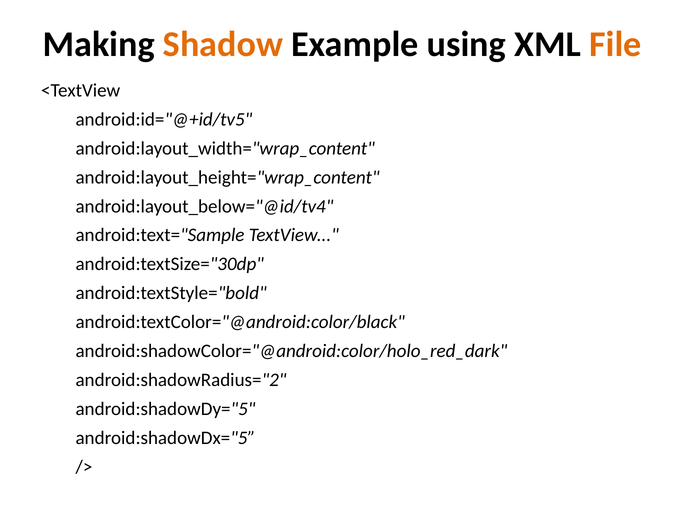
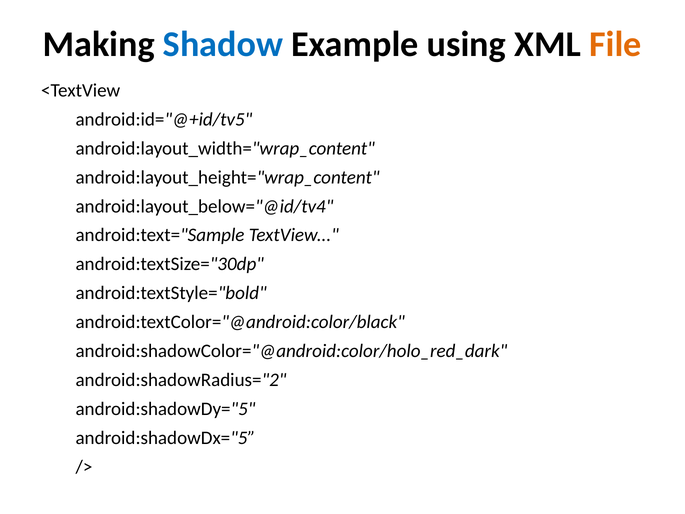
Shadow colour: orange -> blue
